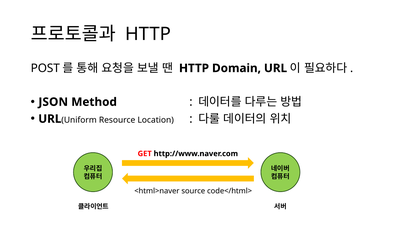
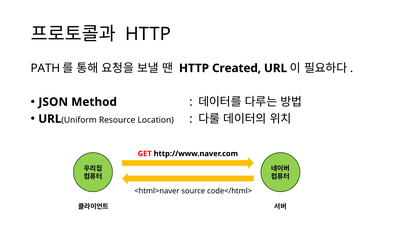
POST: POST -> PATH
Domain: Domain -> Created
